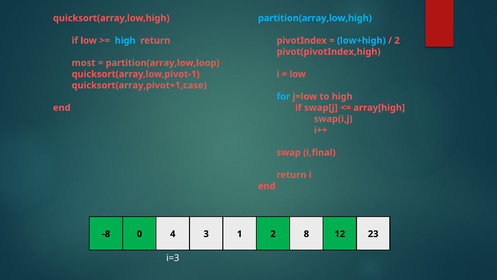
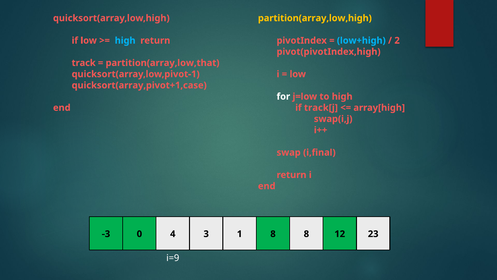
partition(array,low,high colour: light blue -> yellow
most: most -> track
partition(array,low,loop: partition(array,low,loop -> partition(array,low,that
for colour: light blue -> white
swap[j: swap[j -> track[j
-8: -8 -> -3
1 2: 2 -> 8
i=3: i=3 -> i=9
